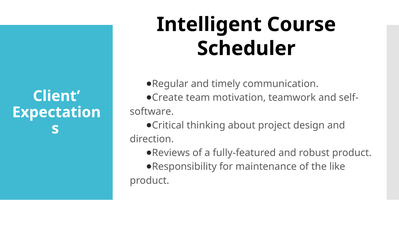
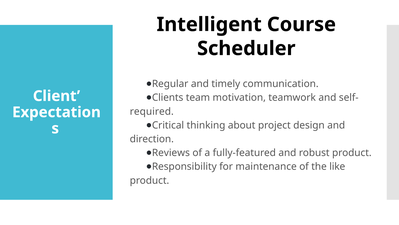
Create: Create -> Clients
software: software -> required
